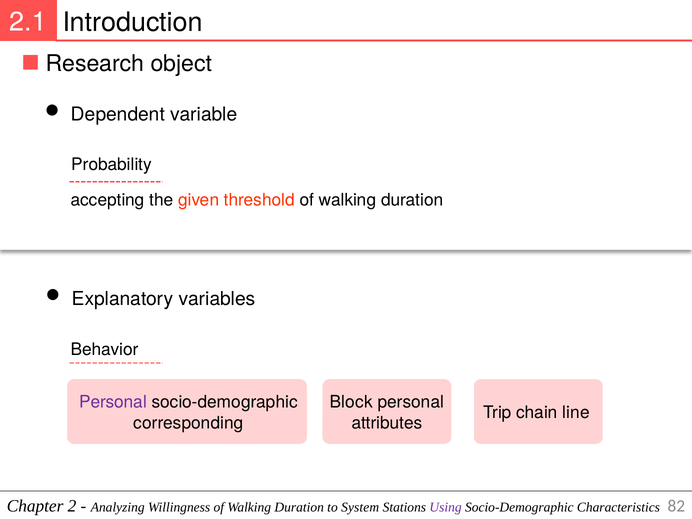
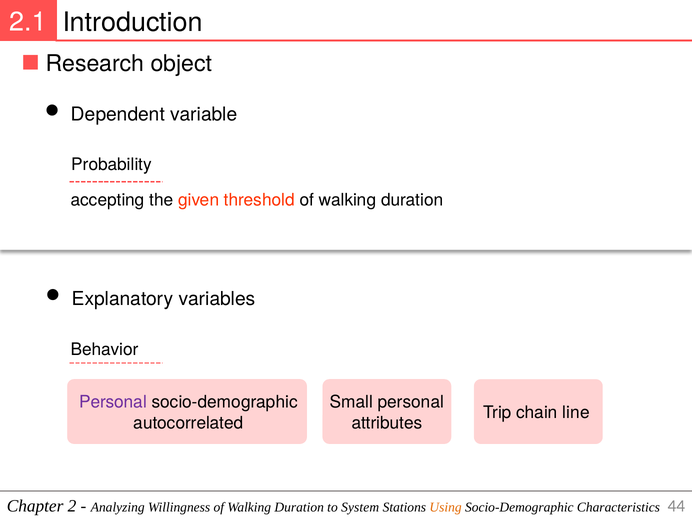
Block: Block -> Small
corresponding: corresponding -> autocorrelated
Using colour: purple -> orange
82: 82 -> 44
